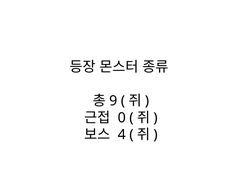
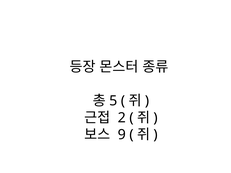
9: 9 -> 5
0: 0 -> 2
4: 4 -> 9
